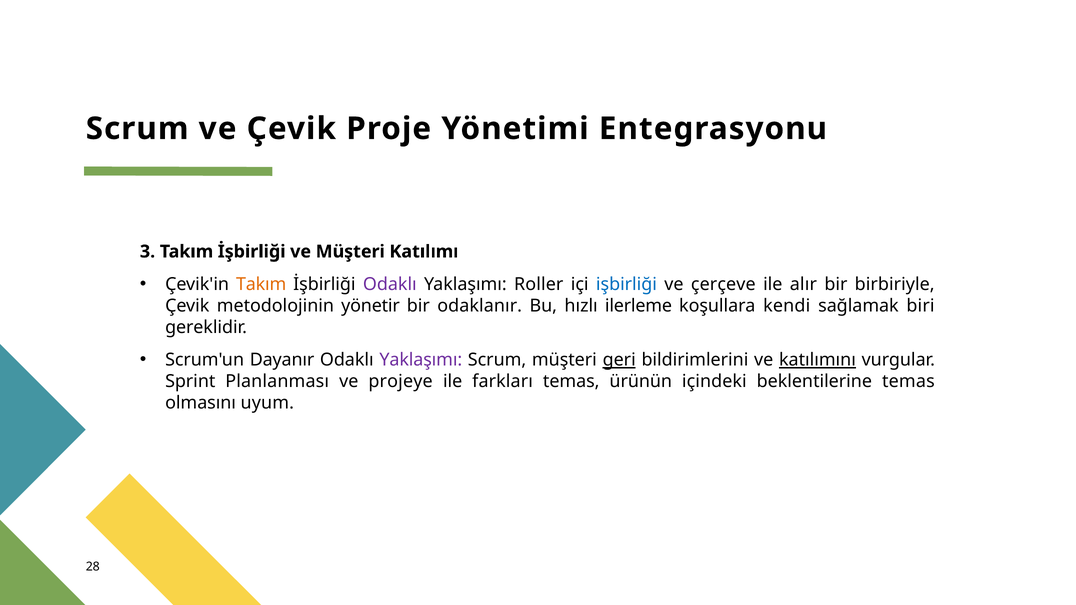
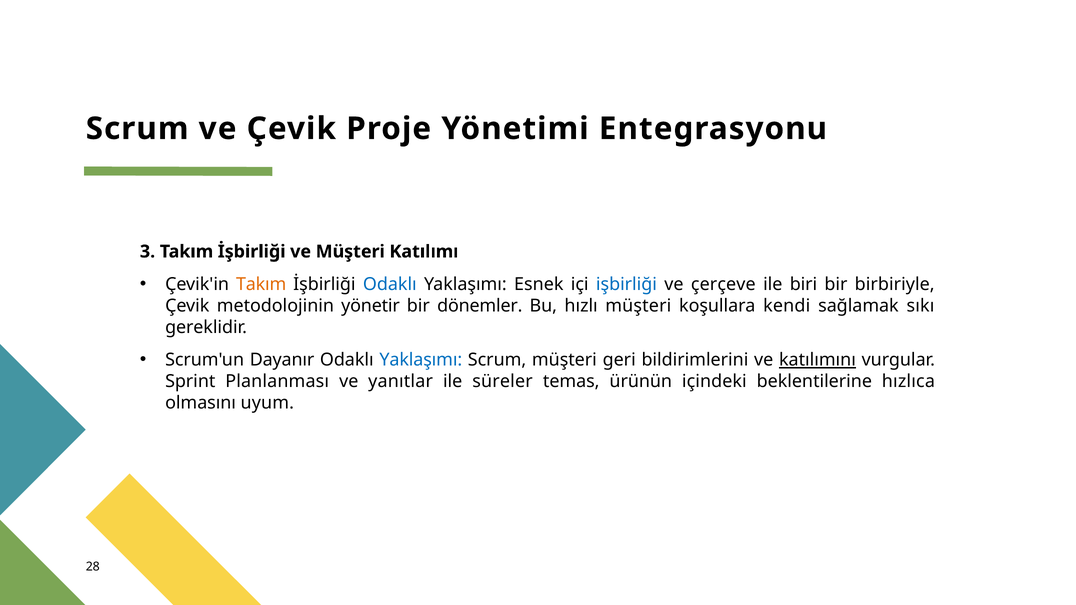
Odaklı at (390, 284) colour: purple -> blue
Roller: Roller -> Esnek
alır: alır -> biri
odaklanır: odaklanır -> dönemler
hızlı ilerleme: ilerleme -> müşteri
biri: biri -> sıkı
Yaklaşımı at (421, 360) colour: purple -> blue
geri underline: present -> none
projeye: projeye -> yanıtlar
farkları: farkları -> süreler
beklentilerine temas: temas -> hızlıca
